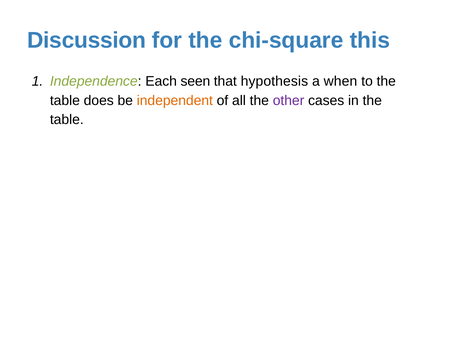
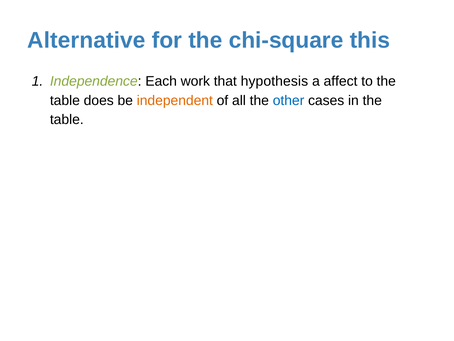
Discussion: Discussion -> Alternative
seen: seen -> work
when: when -> affect
other colour: purple -> blue
